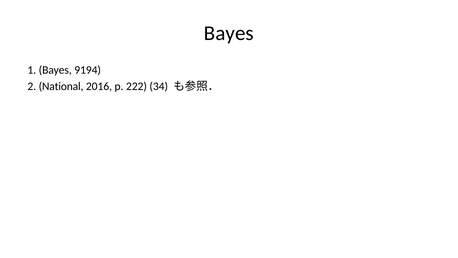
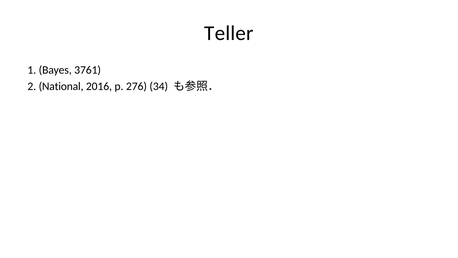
Bayes at (229, 33): Bayes -> Teller
9194: 9194 -> 3761
222: 222 -> 276
